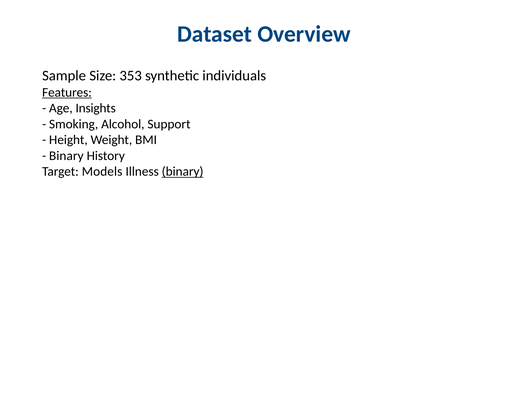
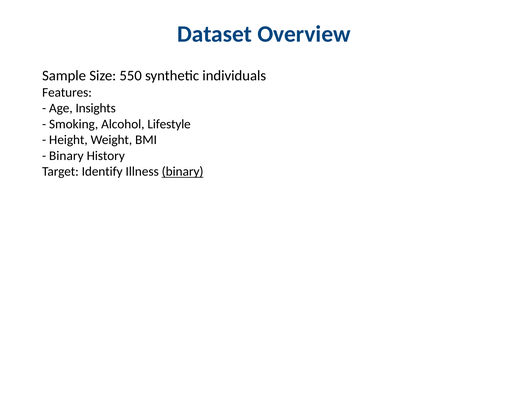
353: 353 -> 550
Features underline: present -> none
Support: Support -> Lifestyle
Models: Models -> Identify
